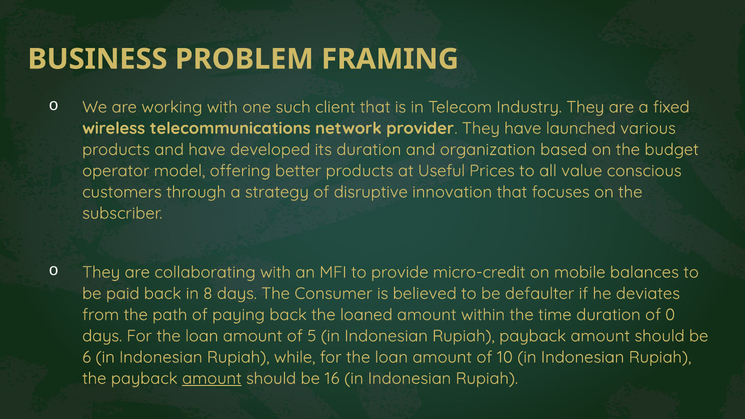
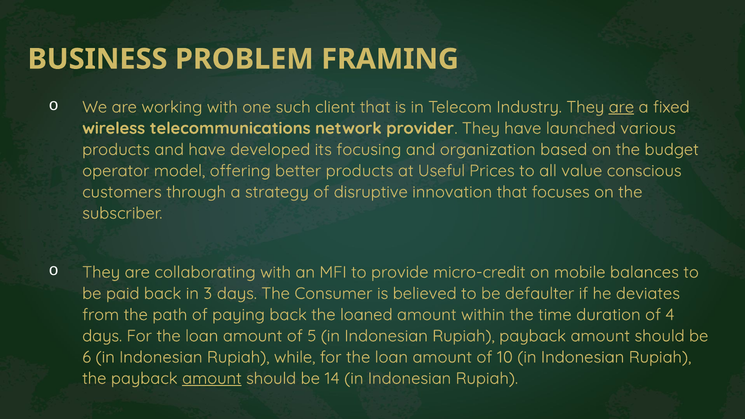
are at (621, 107) underline: none -> present
its duration: duration -> focusing
8: 8 -> 3
0: 0 -> 4
16: 16 -> 14
